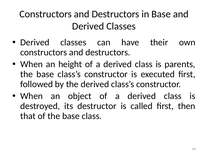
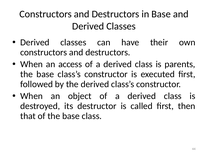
height: height -> access
